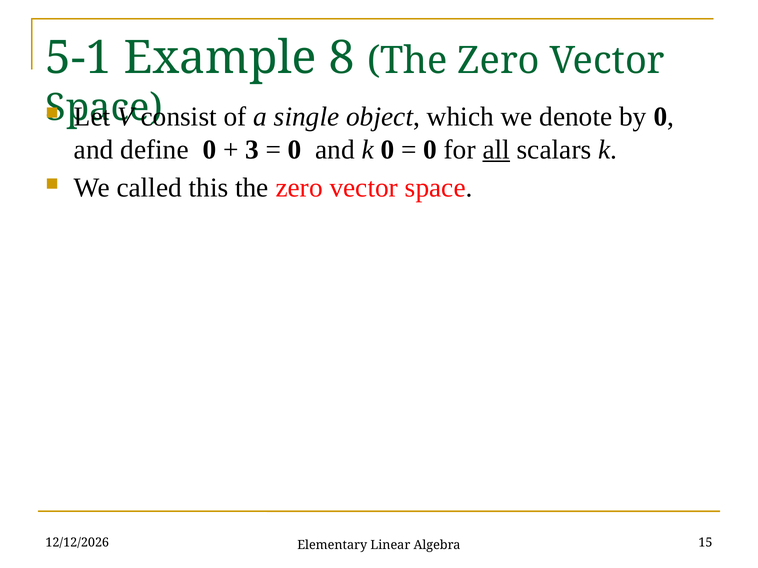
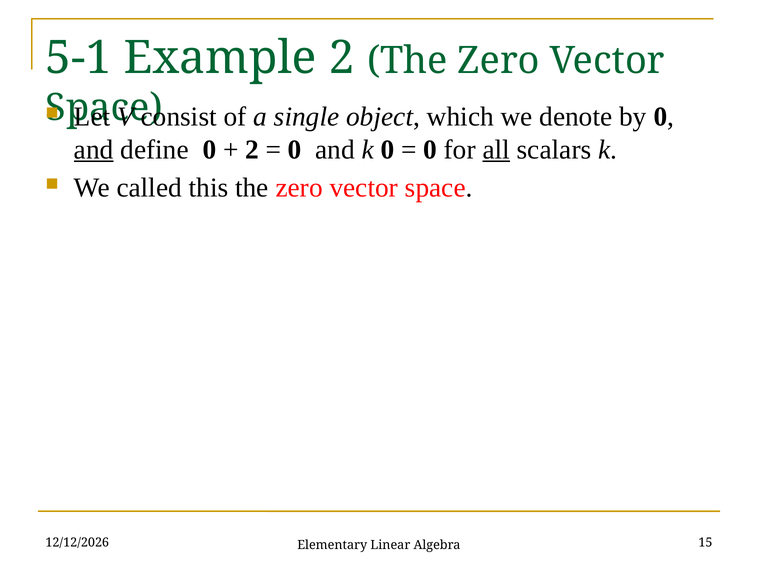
Example 8: 8 -> 2
and at (94, 150) underline: none -> present
3 at (252, 150): 3 -> 2
